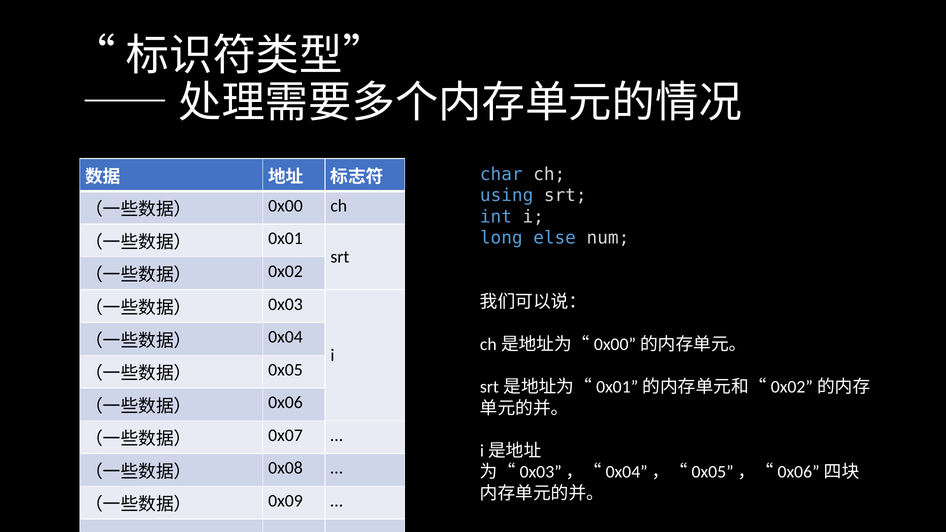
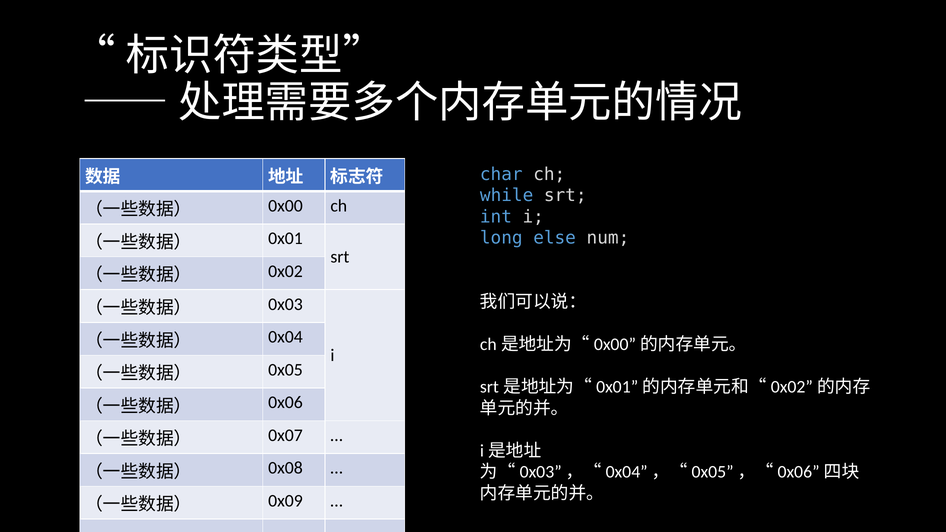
using: using -> while
